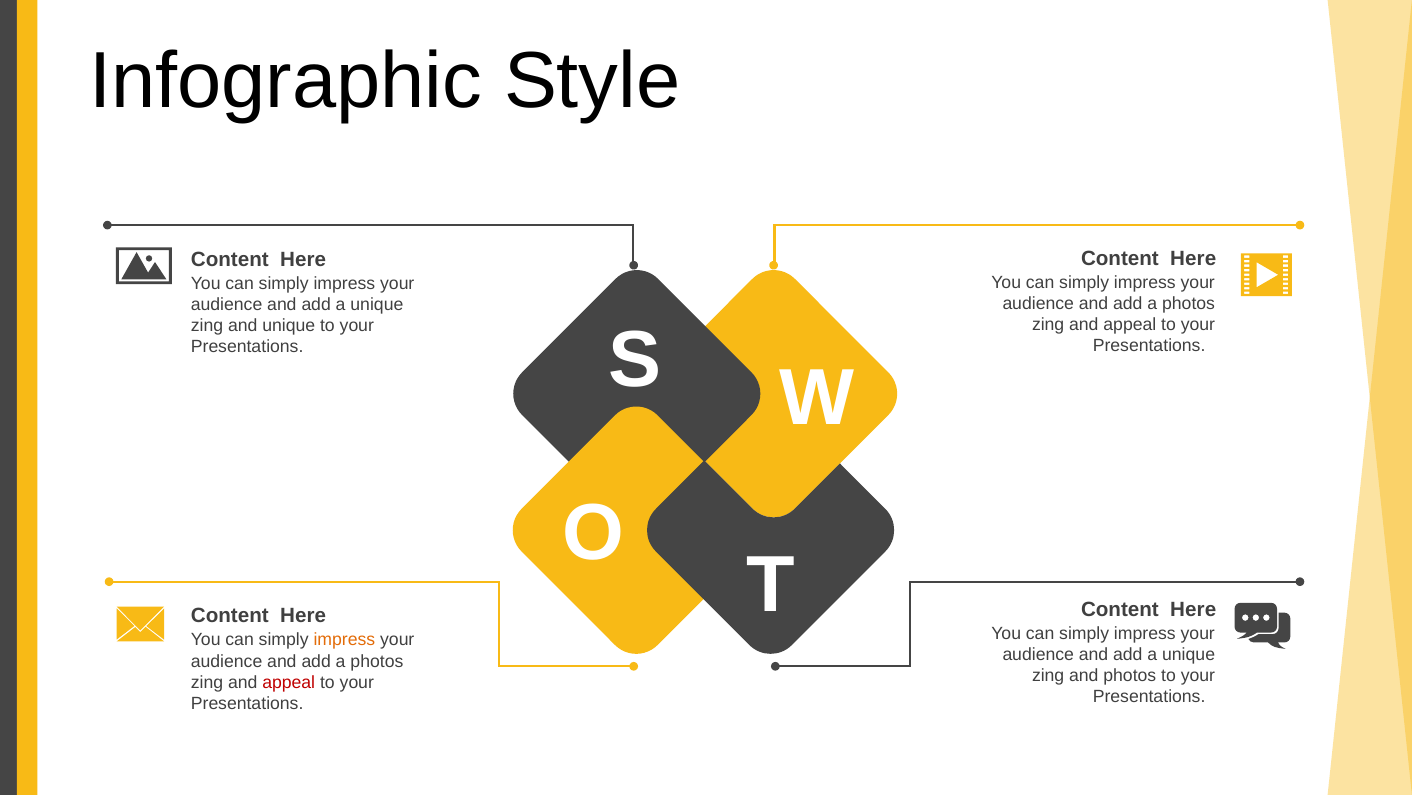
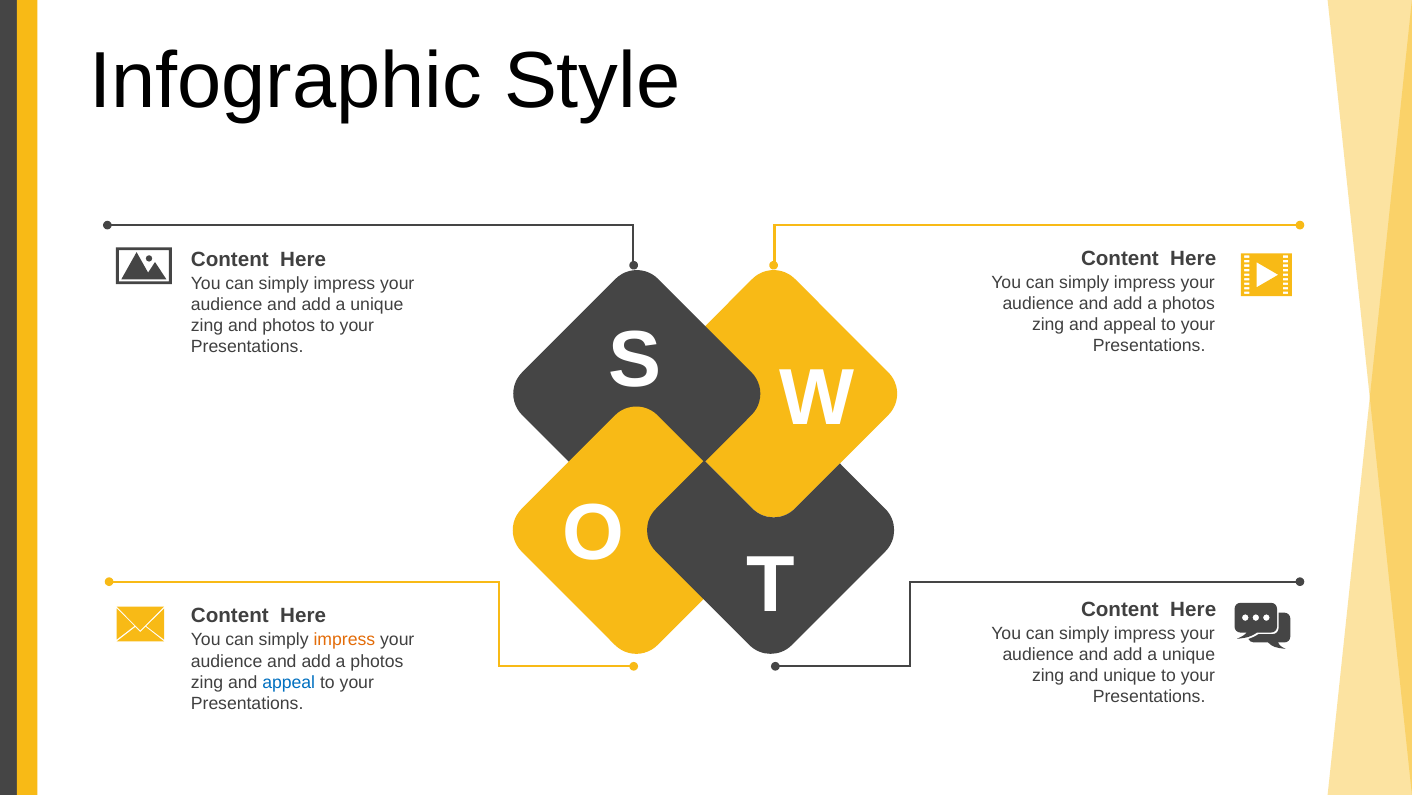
and unique: unique -> photos
and photos: photos -> unique
appeal at (289, 682) colour: red -> blue
